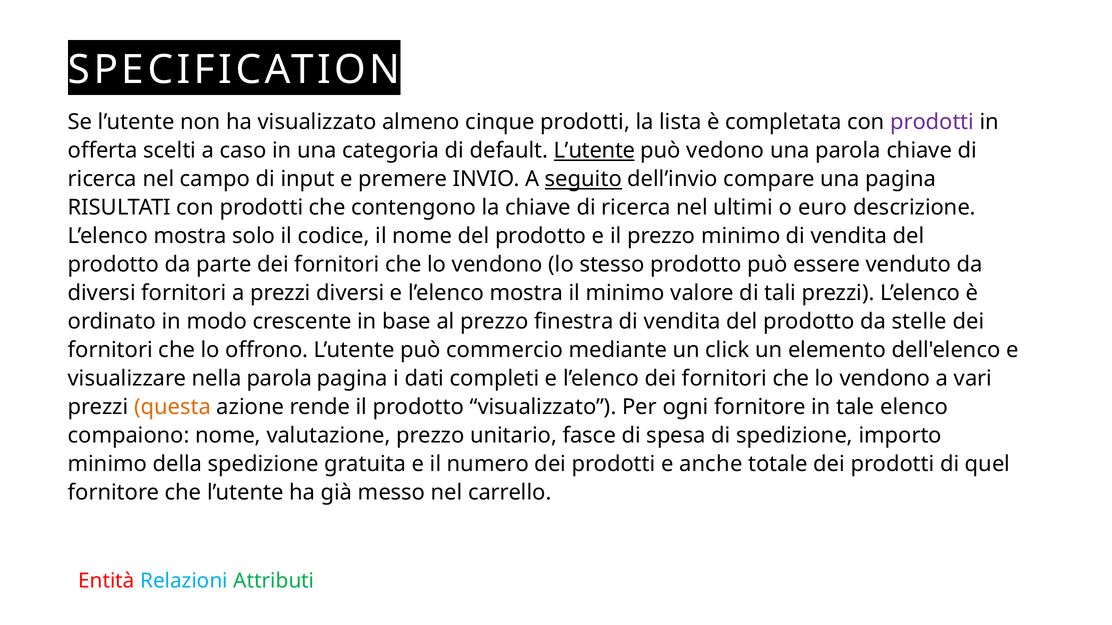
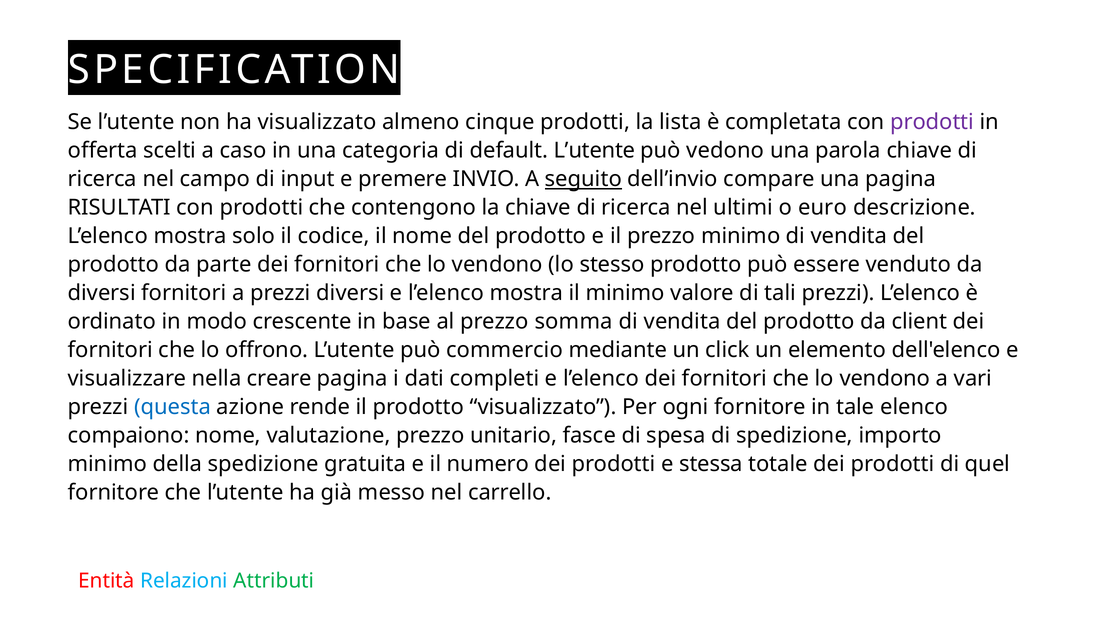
L’utente at (594, 151) underline: present -> none
finestra: finestra -> somma
stelle: stelle -> client
nella parola: parola -> creare
questa colour: orange -> blue
anche: anche -> stessa
